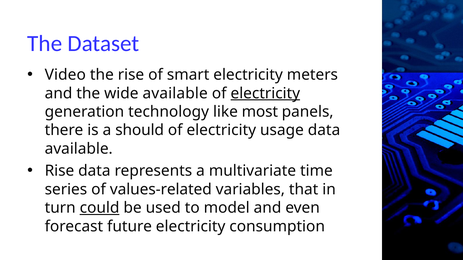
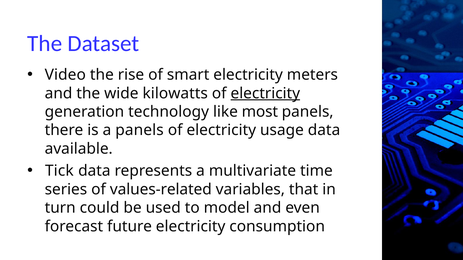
wide available: available -> kilowatts
a should: should -> panels
Rise at (59, 171): Rise -> Tick
could underline: present -> none
